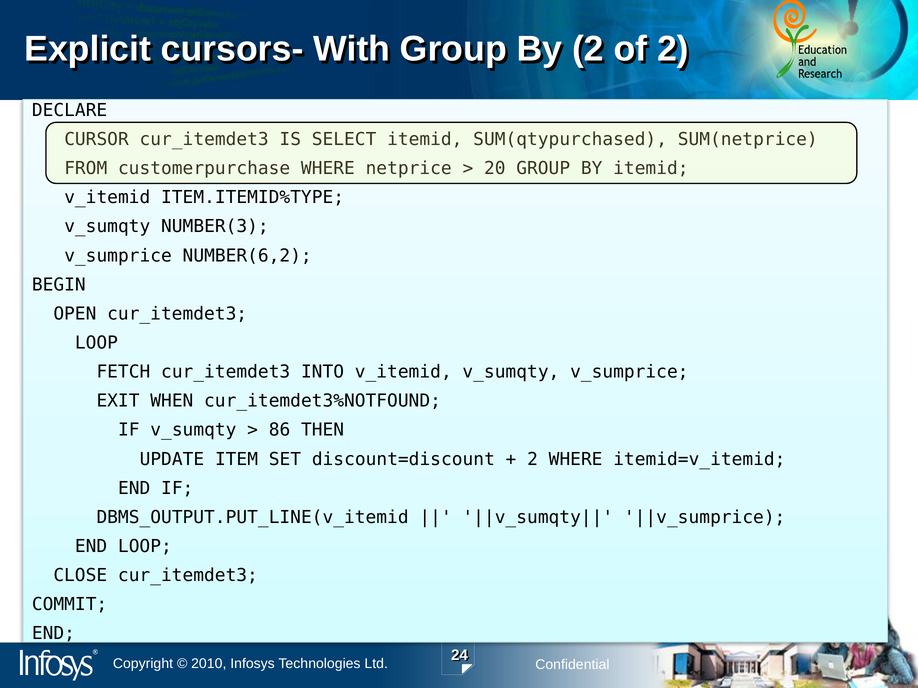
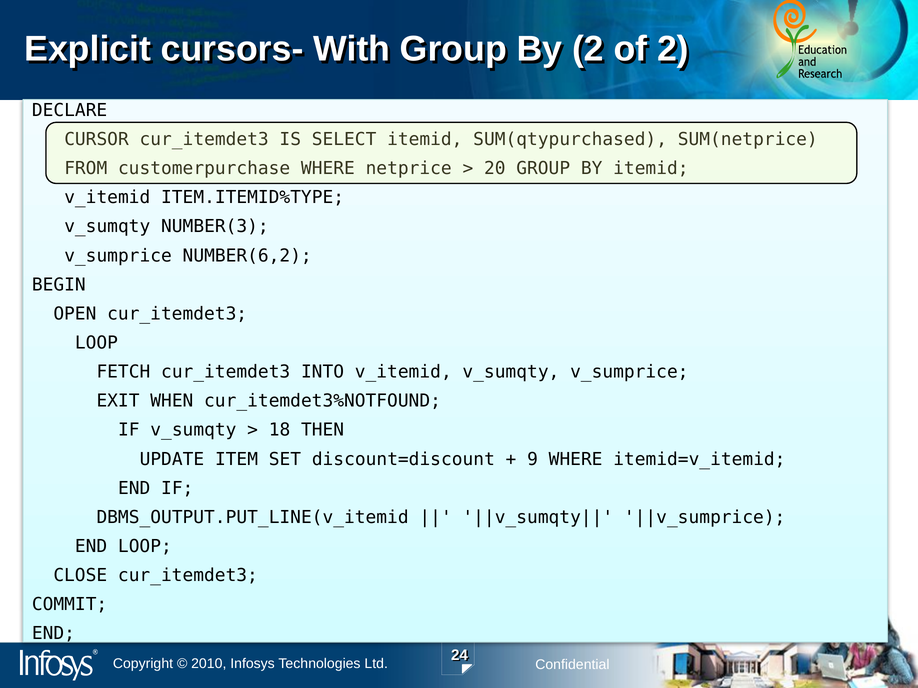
86: 86 -> 18
2 at (533, 460): 2 -> 9
